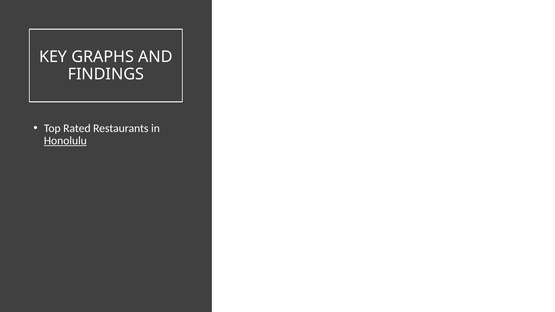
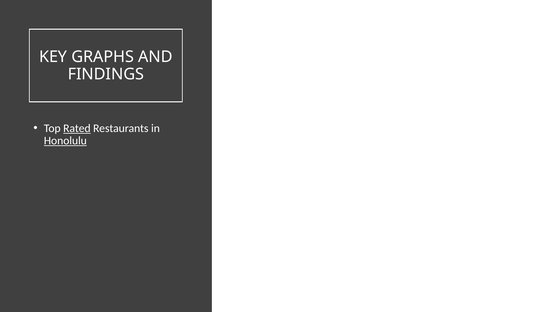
Rated underline: none -> present
